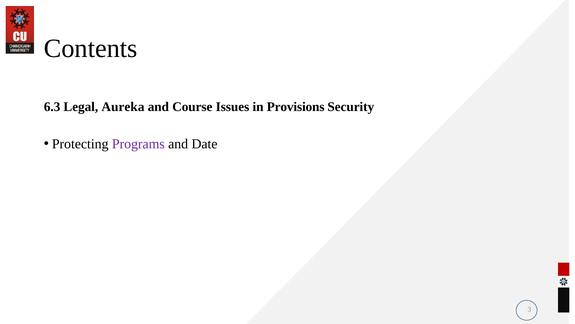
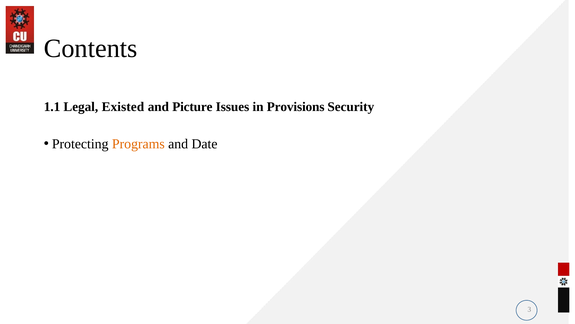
6.3: 6.3 -> 1.1
Aureka: Aureka -> Existed
Course: Course -> Picture
Programs colour: purple -> orange
